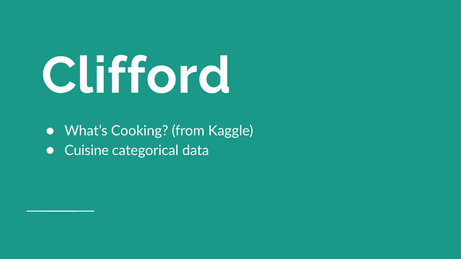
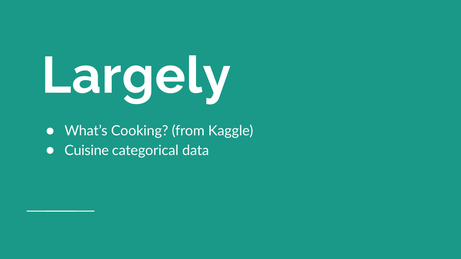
Clifford: Clifford -> Largely
